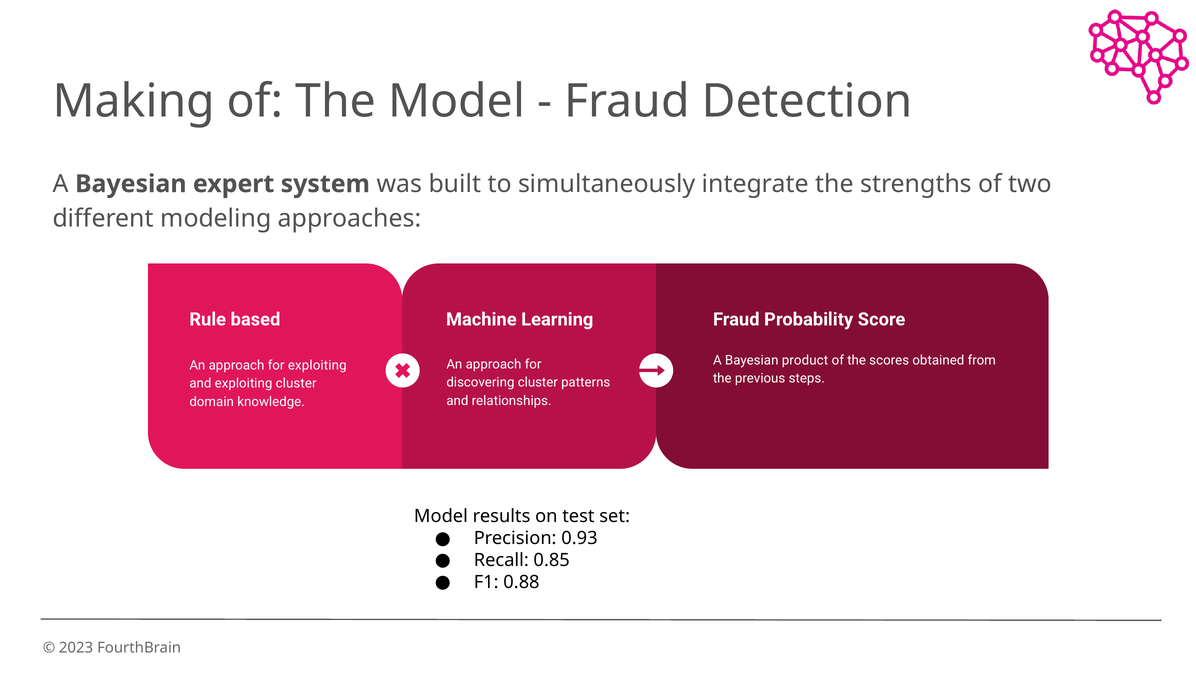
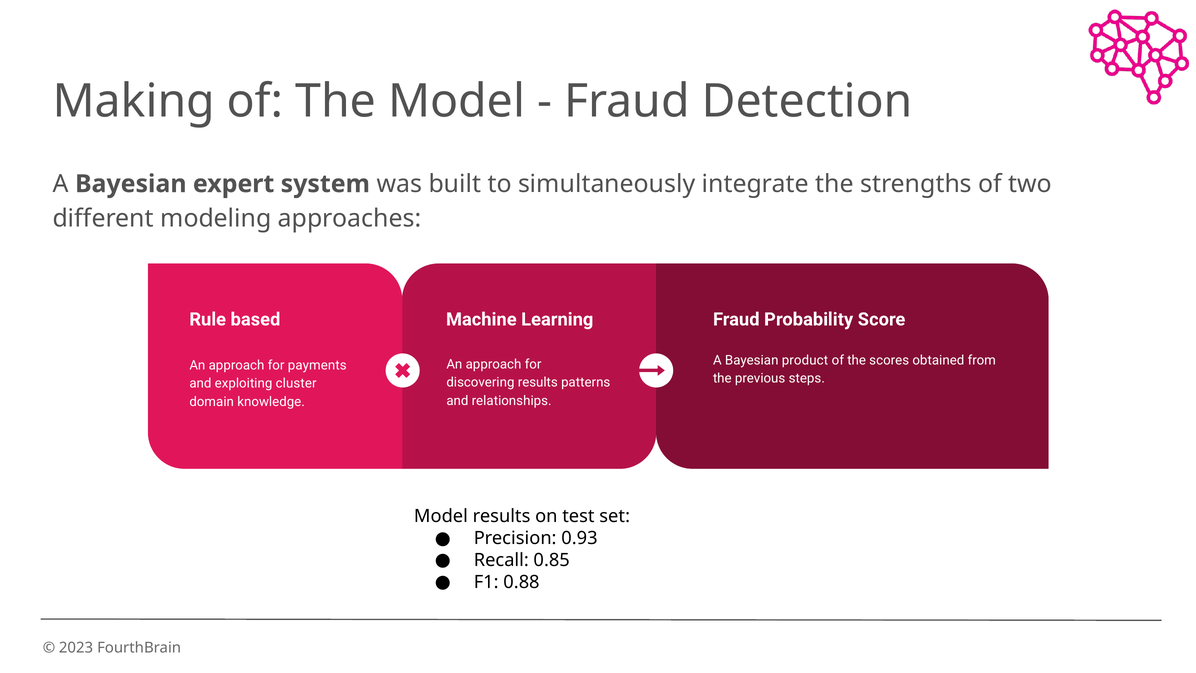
for exploiting: exploiting -> payments
discovering cluster: cluster -> results
